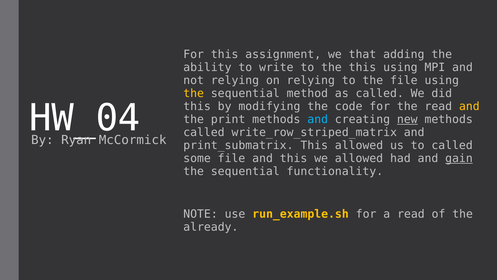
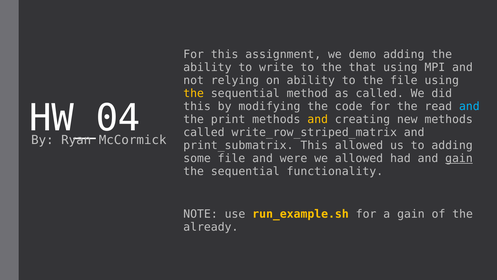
that: that -> demo
the this: this -> that
on relying: relying -> ability
and at (469, 106) colour: yellow -> light blue
and at (318, 119) colour: light blue -> yellow
new underline: present -> none
to called: called -> adding
and this: this -> were
a read: read -> gain
